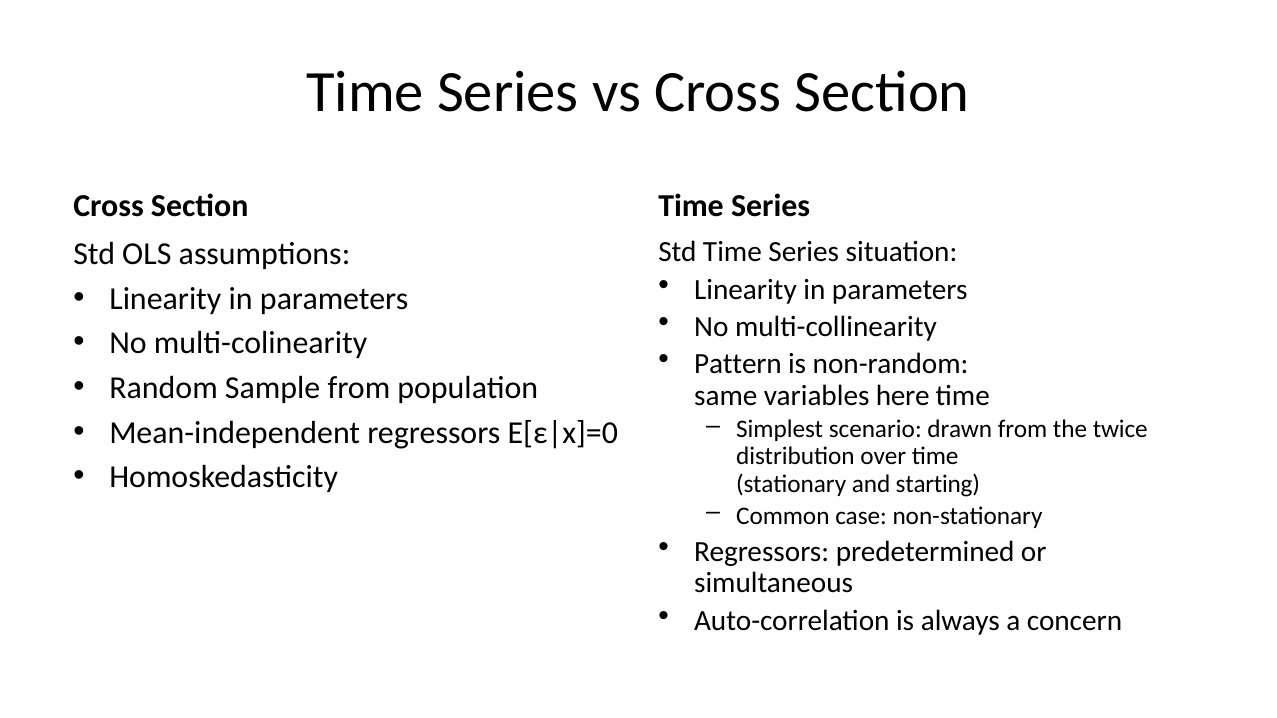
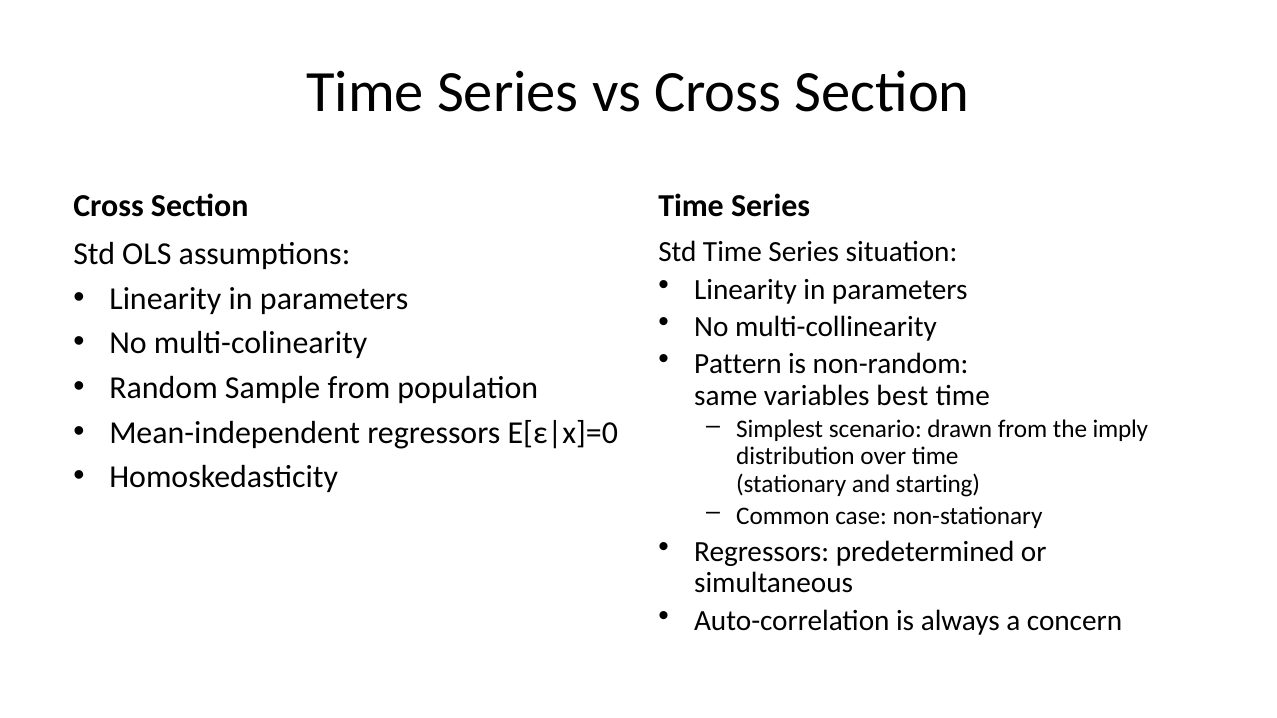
here: here -> best
twice: twice -> imply
